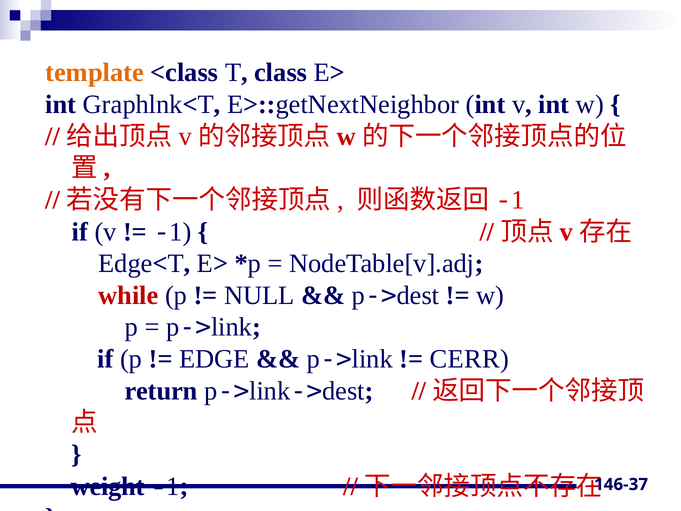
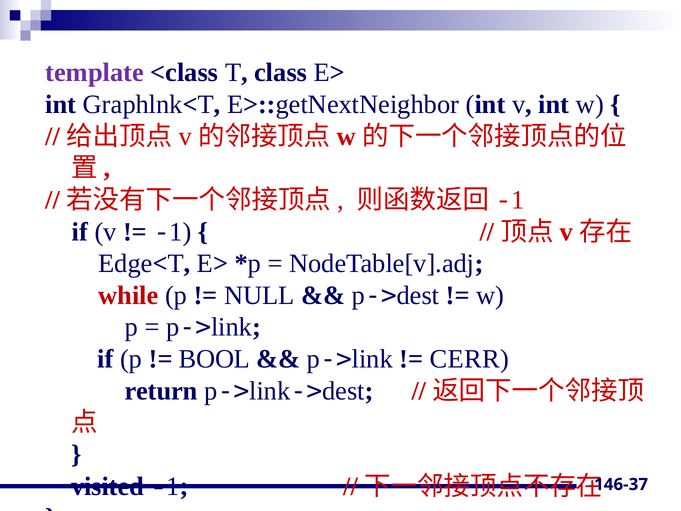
template colour: orange -> purple
EDGE: EDGE -> BOOL
weight: weight -> visited
